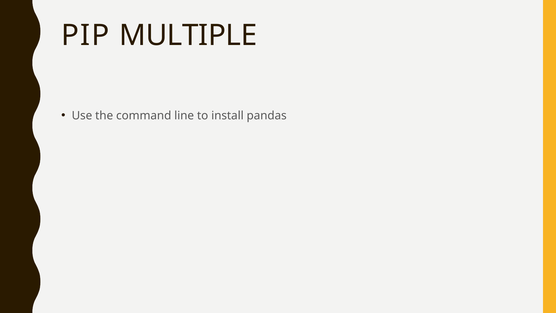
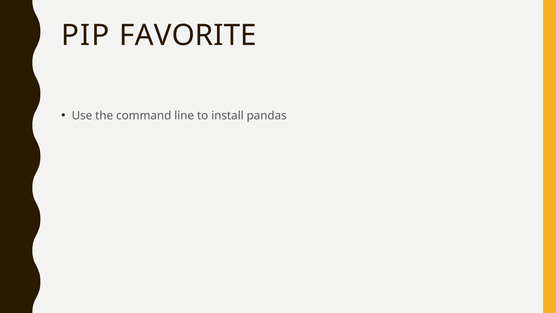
MULTIPLE: MULTIPLE -> FAVORITE
